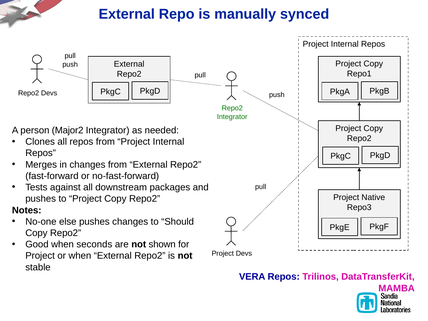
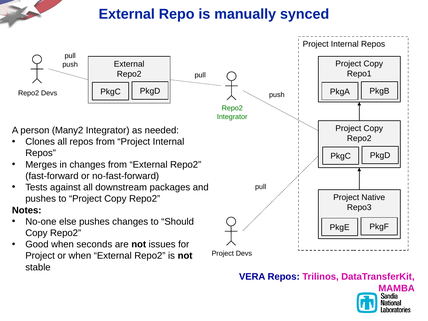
Major2: Major2 -> Many2
shown: shown -> issues
